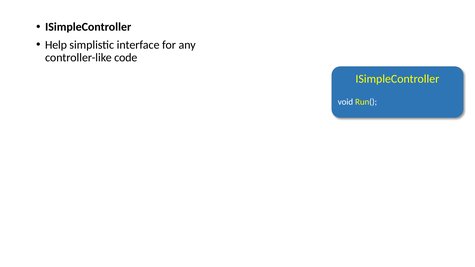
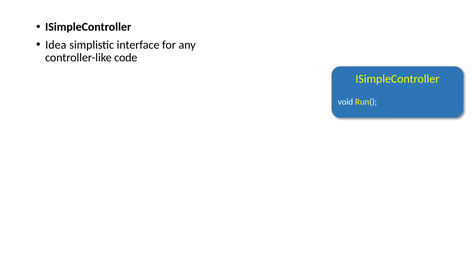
Help: Help -> Idea
